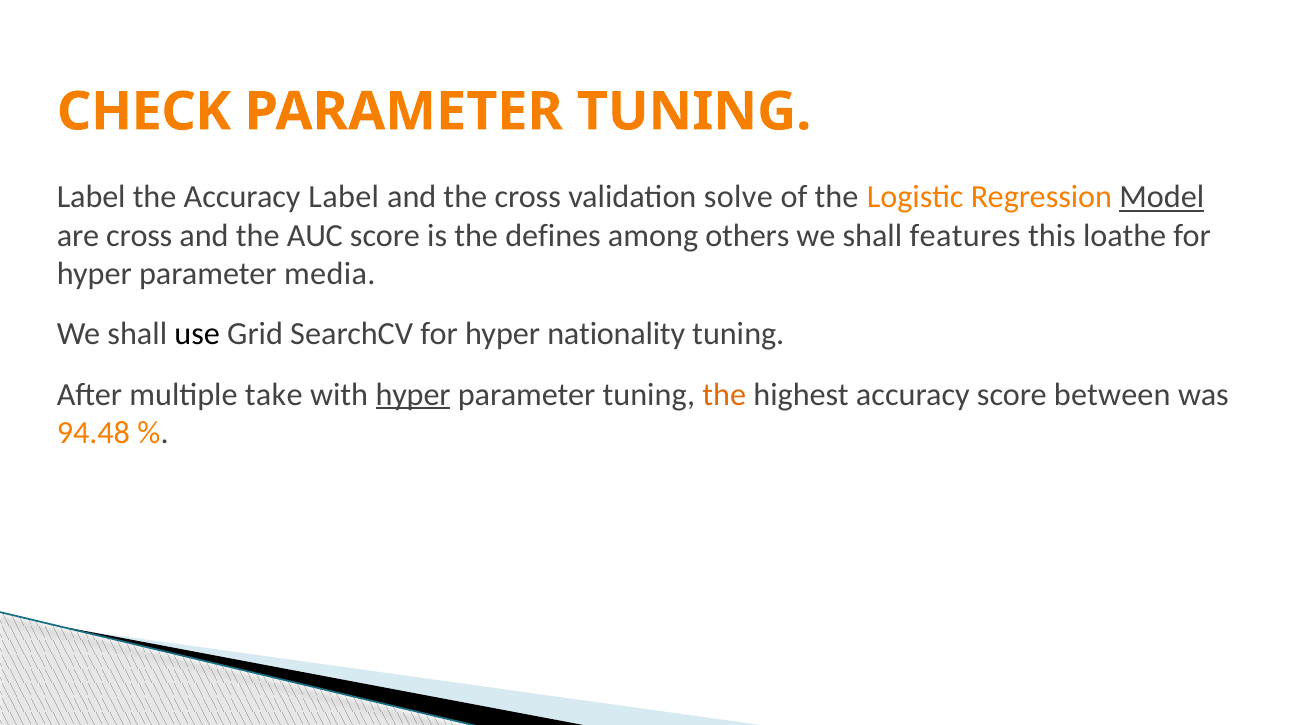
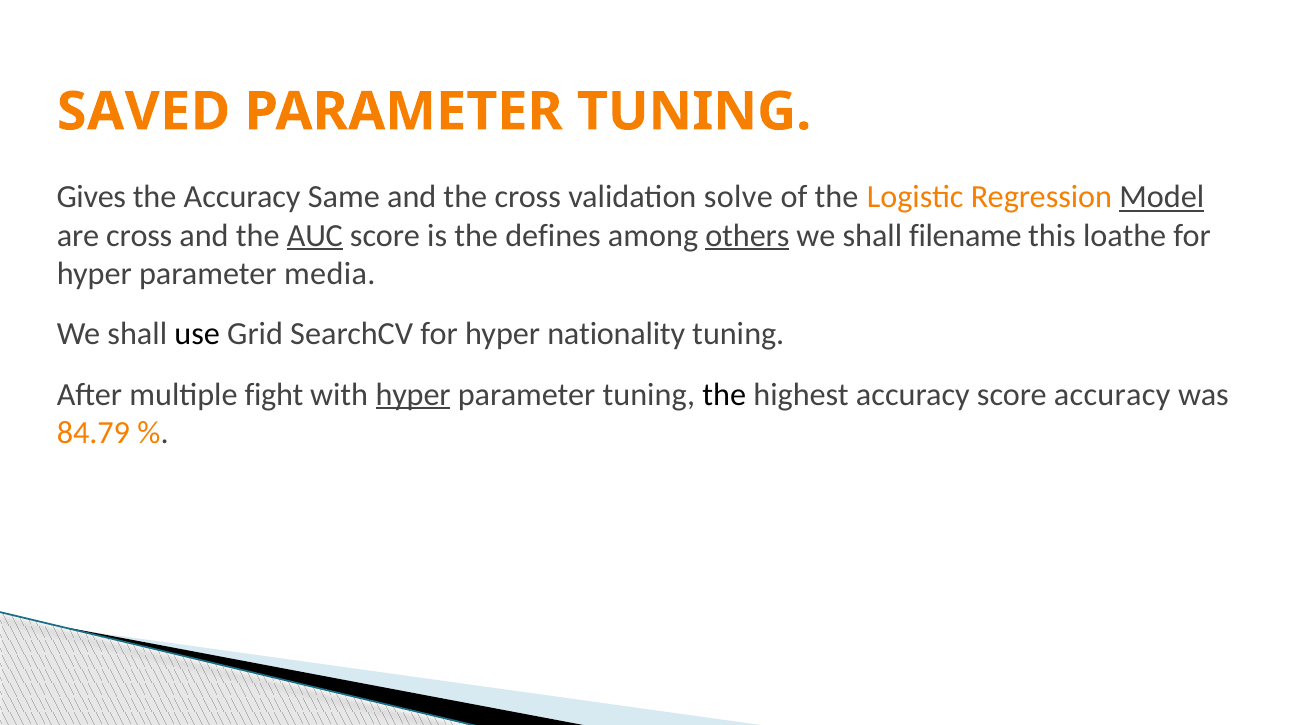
CHECK: CHECK -> SAVED
Label at (91, 197): Label -> Gives
Accuracy Label: Label -> Same
AUC underline: none -> present
others underline: none -> present
features: features -> filename
take: take -> fight
the at (724, 395) colour: orange -> black
score between: between -> accuracy
94.48: 94.48 -> 84.79
